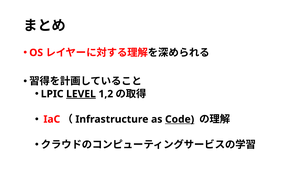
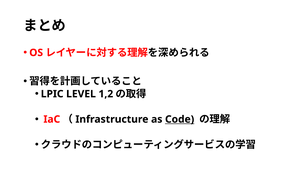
LEVEL underline: present -> none
